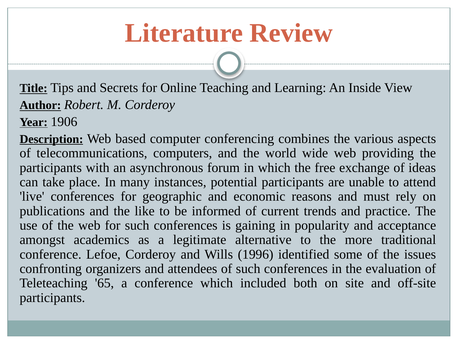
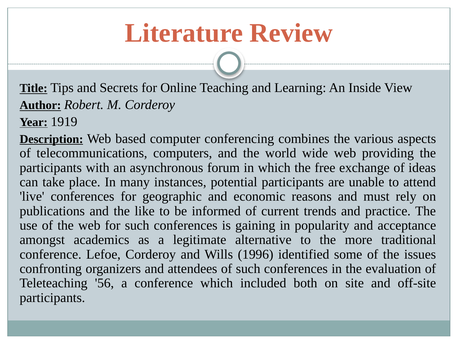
1906: 1906 -> 1919
65: 65 -> 56
